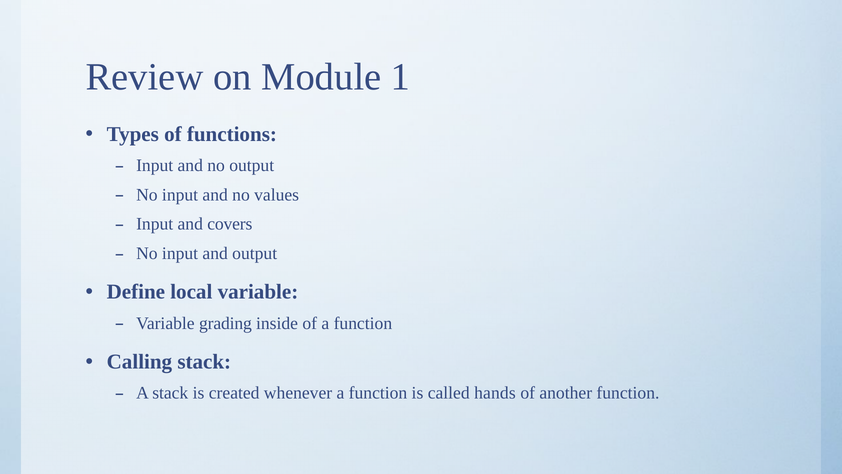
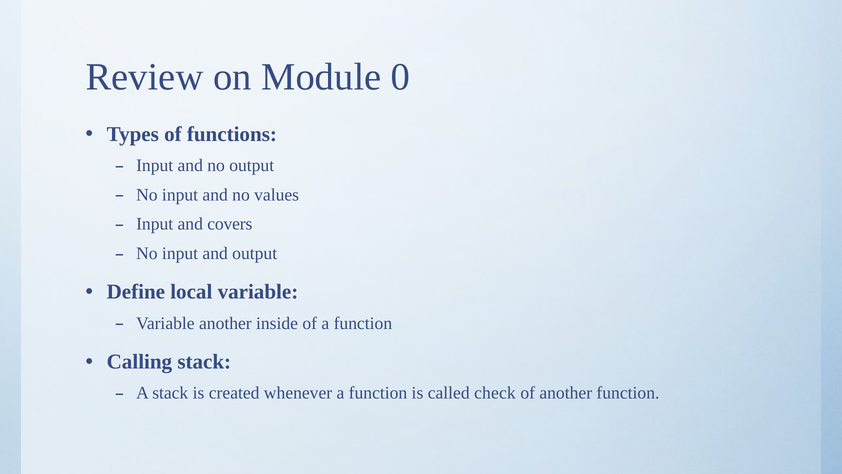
1: 1 -> 0
Variable grading: grading -> another
hands: hands -> check
